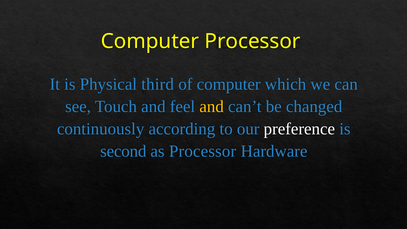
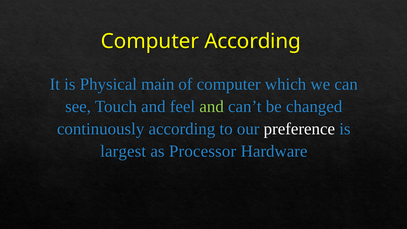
Computer Processor: Processor -> According
third: third -> main
and at (212, 107) colour: yellow -> light green
second: second -> largest
